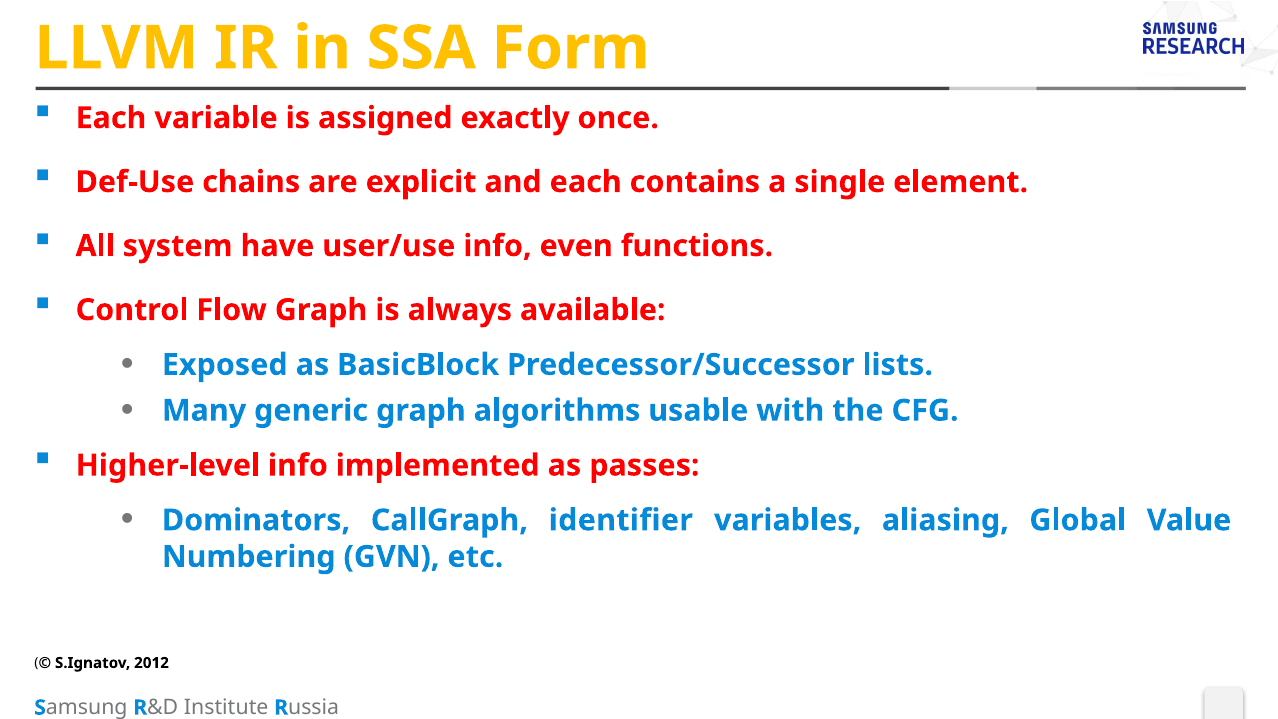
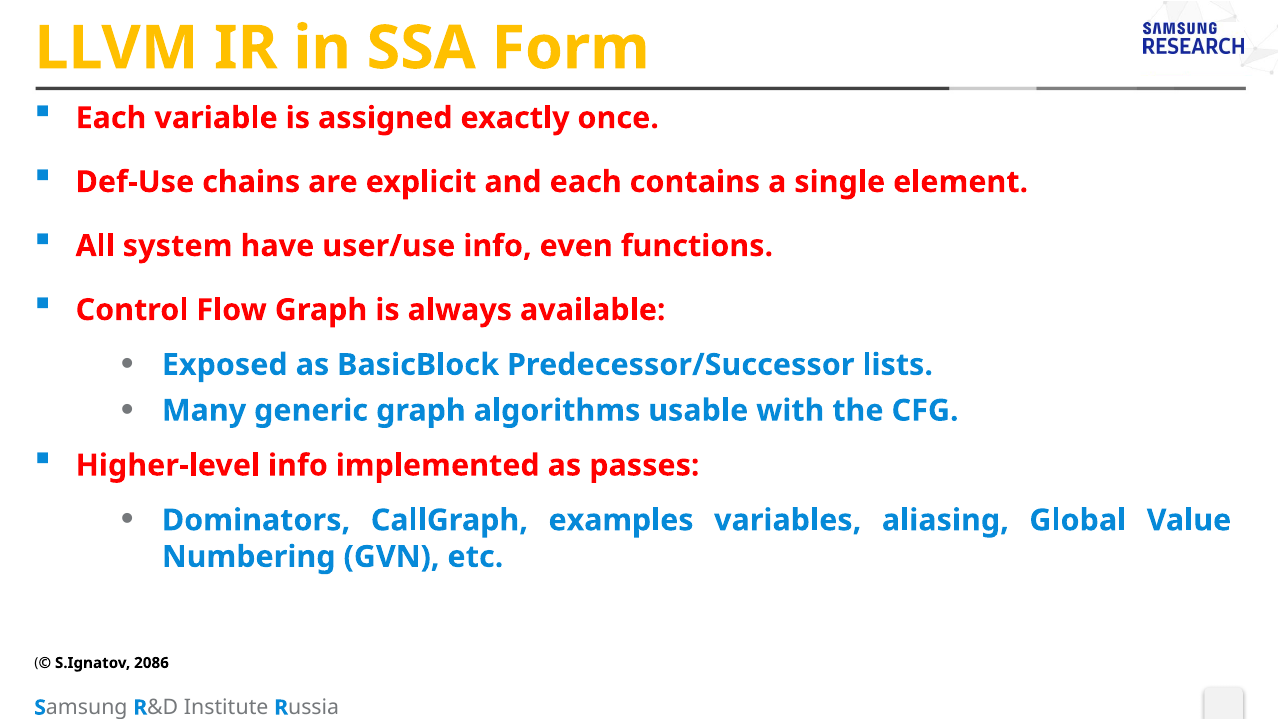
identifier: identifier -> examples
2012: 2012 -> 2086
